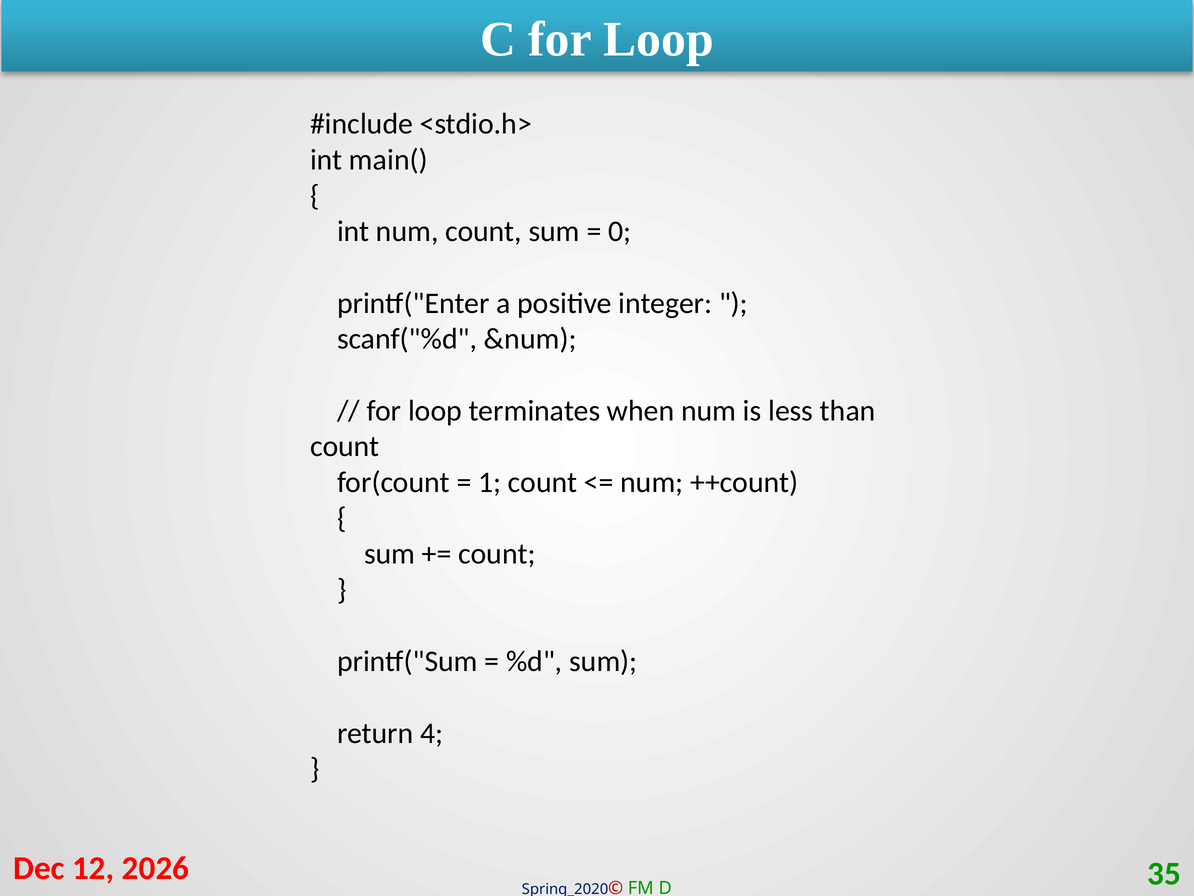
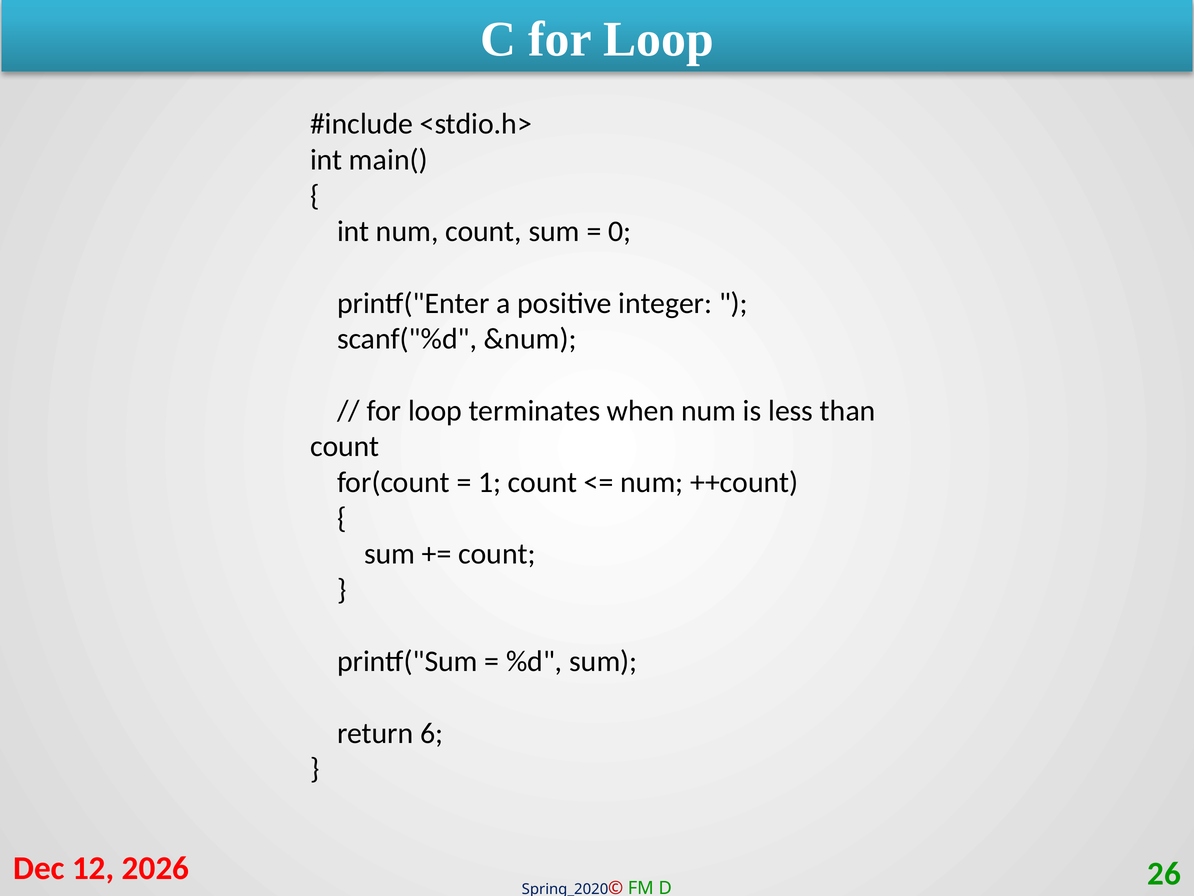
4: 4 -> 6
35: 35 -> 26
